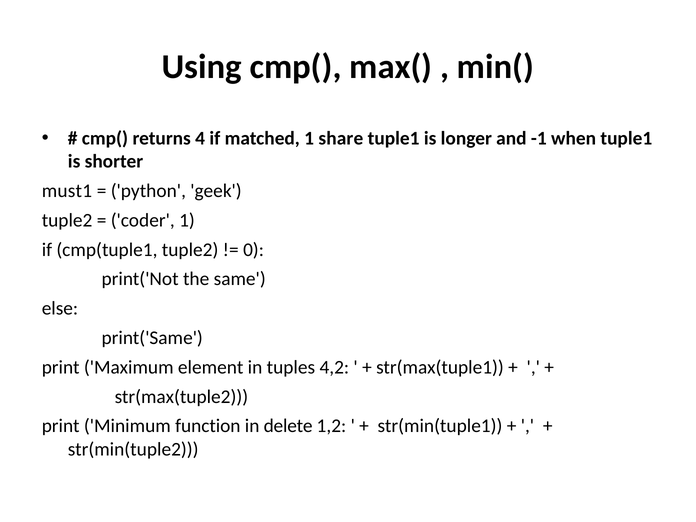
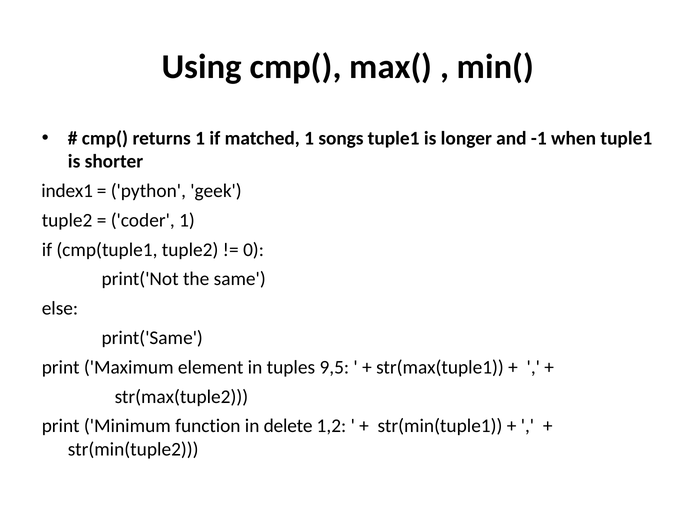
returns 4: 4 -> 1
share: share -> songs
must1: must1 -> index1
4,2: 4,2 -> 9,5
